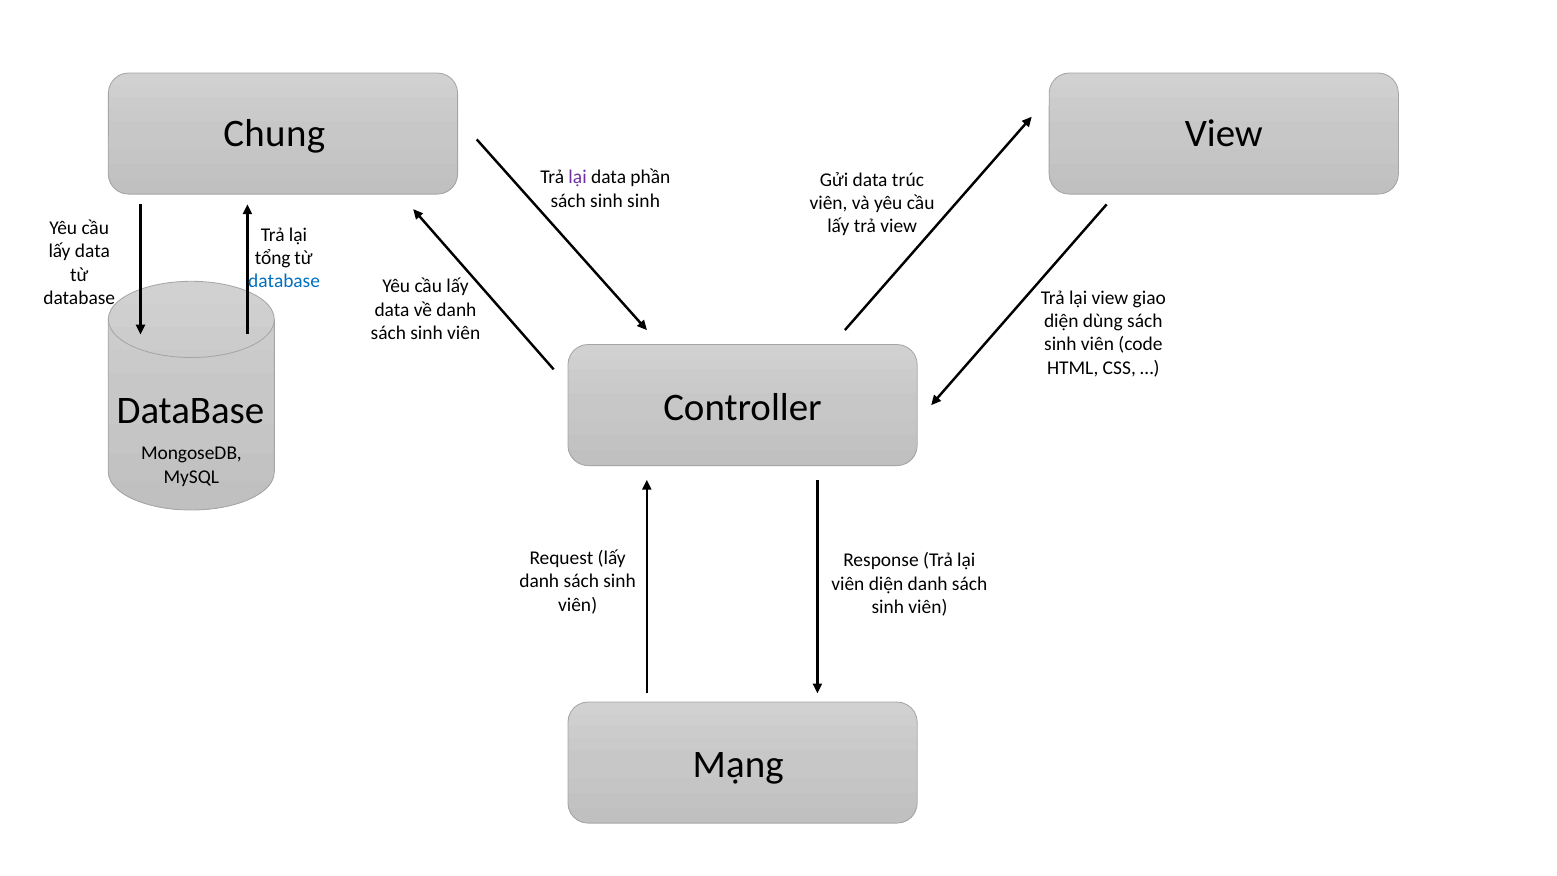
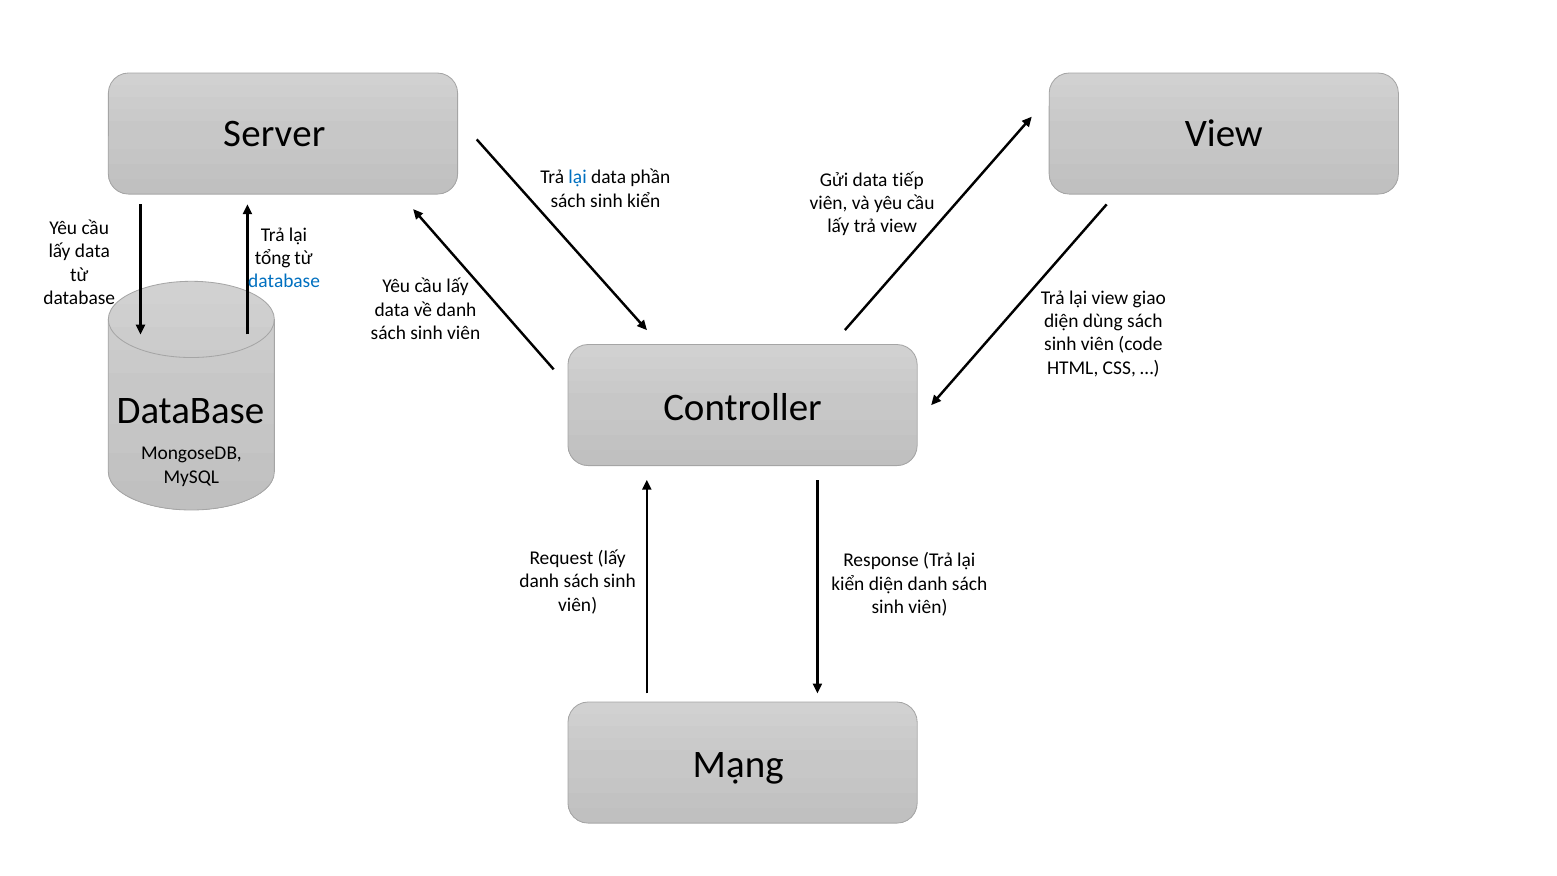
Chung: Chung -> Server
lại at (578, 177) colour: purple -> blue
trúc: trúc -> tiếp
sinh sinh: sinh -> kiển
viên at (848, 584): viên -> kiển
